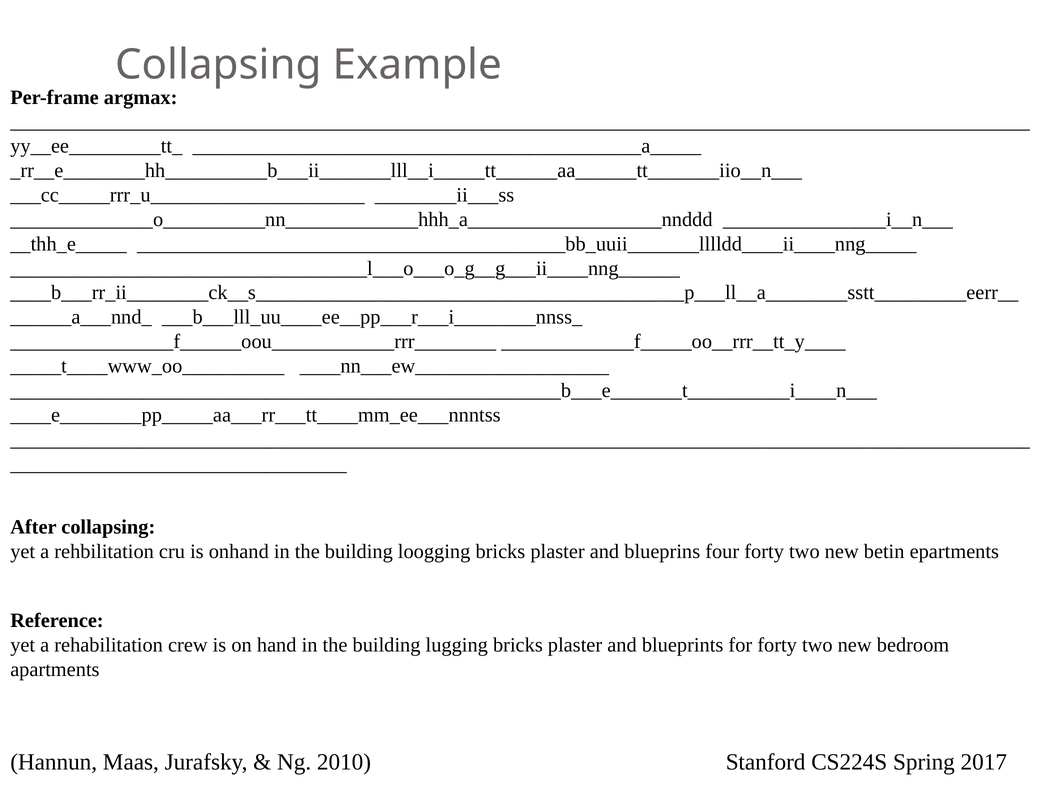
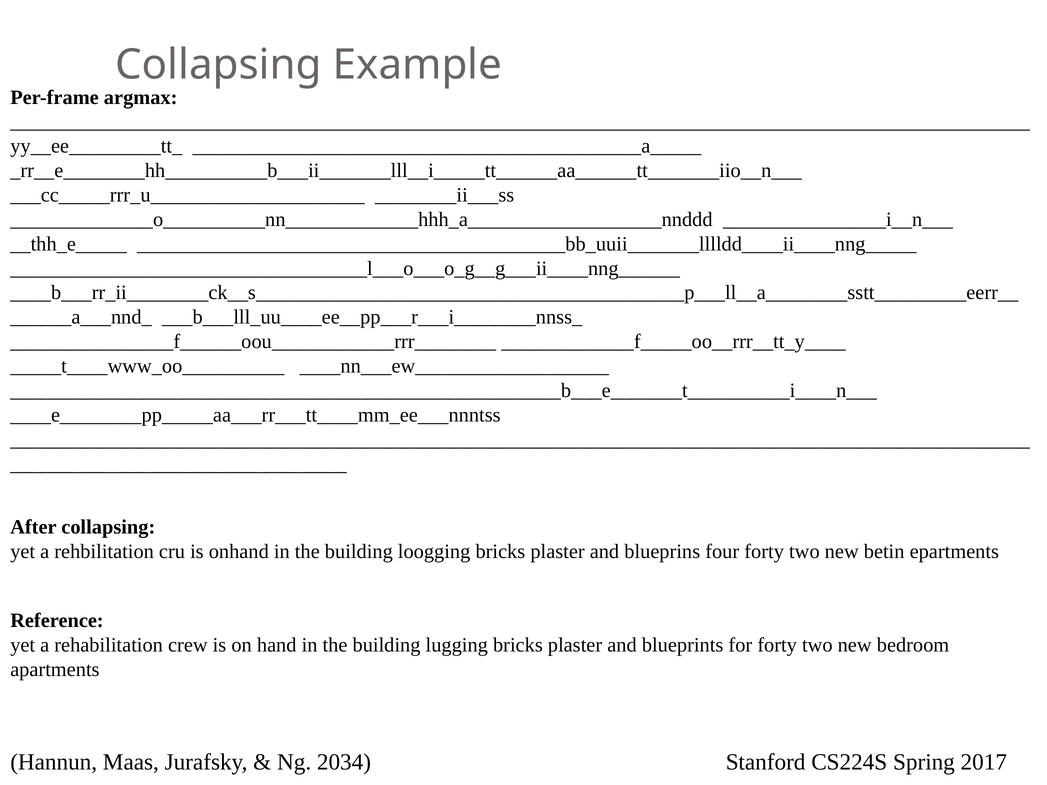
2010: 2010 -> 2034
